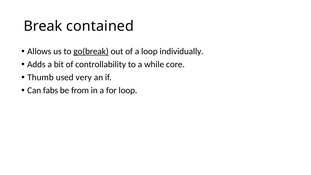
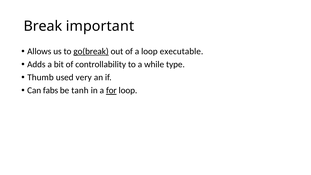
contained: contained -> important
individually: individually -> executable
core: core -> type
from: from -> tanh
for underline: none -> present
